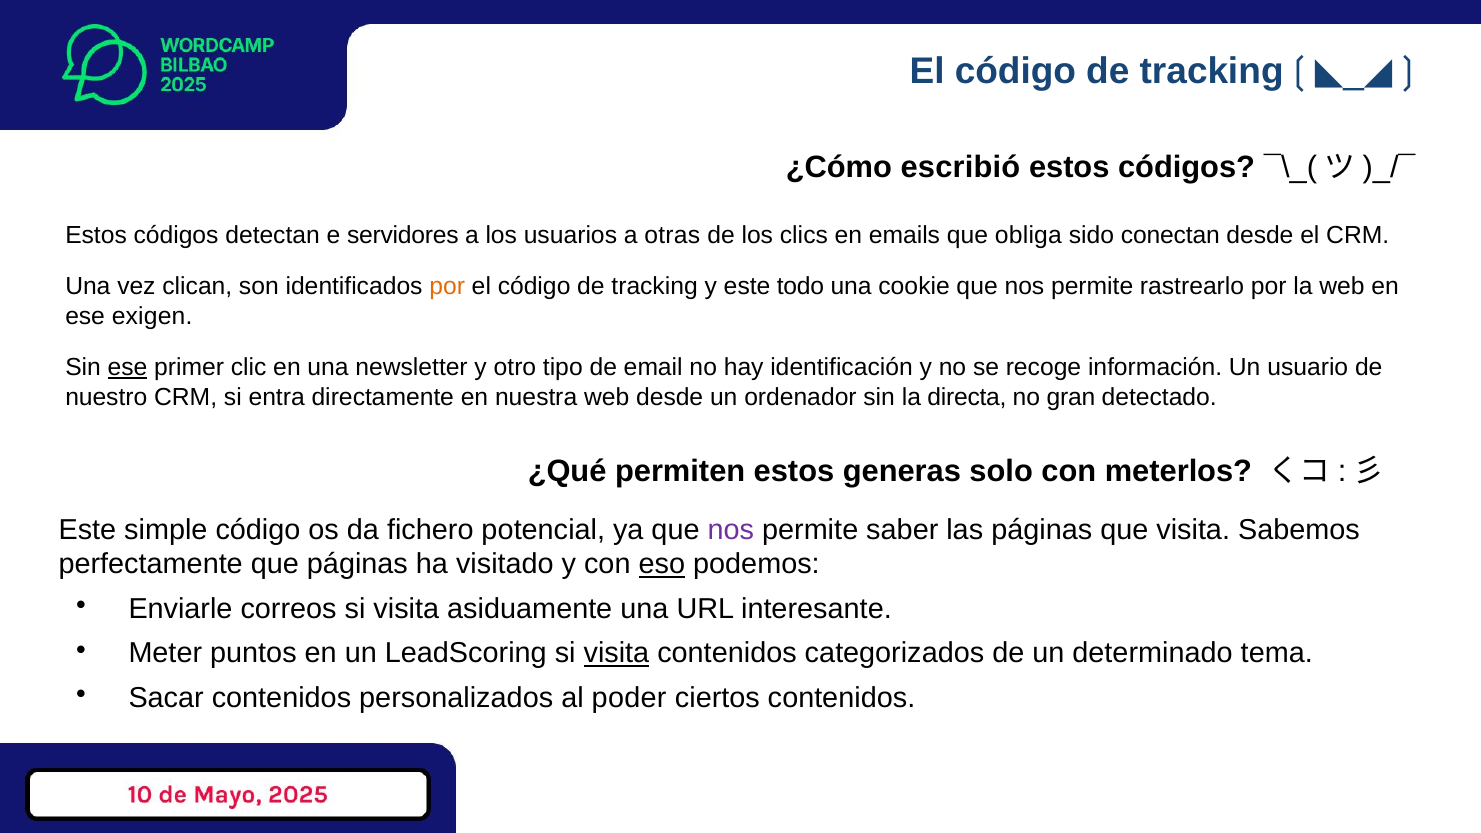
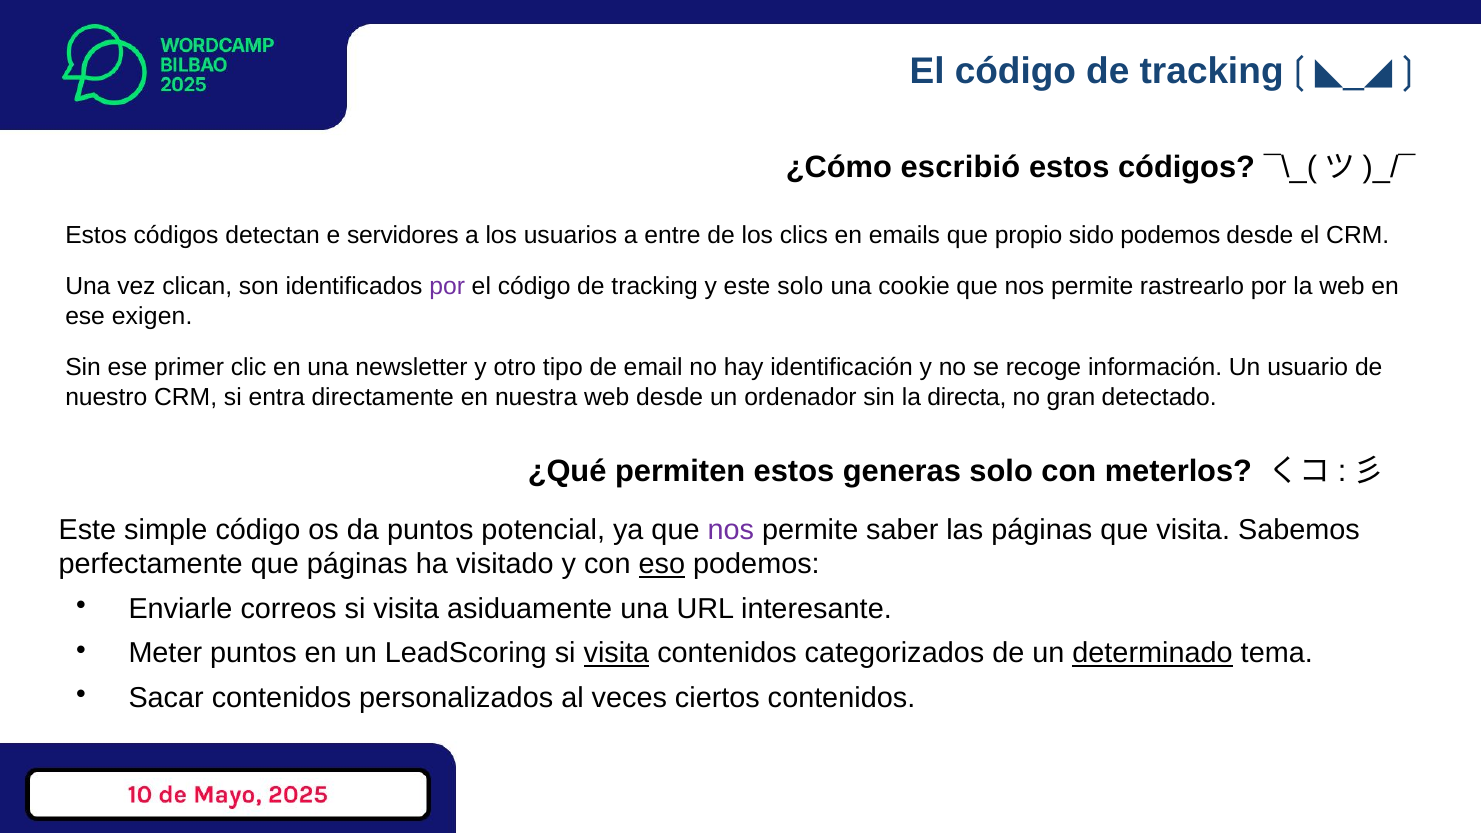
otras: otras -> entre
obliga: obliga -> propio
sido conectan: conectan -> podemos
por at (447, 287) colour: orange -> purple
este todo: todo -> solo
ese at (128, 367) underline: present -> none
da fichero: fichero -> puntos
determinado underline: none -> present
poder: poder -> veces
